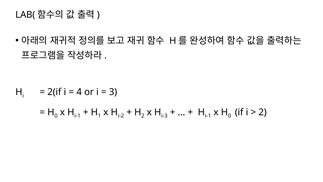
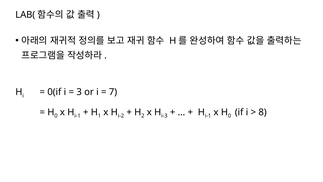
2(if: 2(if -> 0(if
4: 4 -> 3
3: 3 -> 7
2 at (263, 112): 2 -> 8
